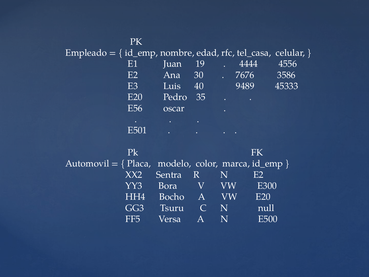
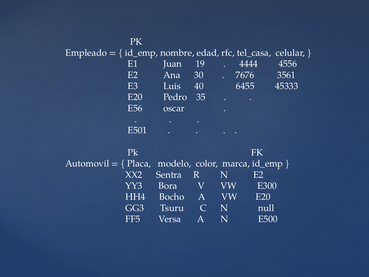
3586: 3586 -> 3561
9489: 9489 -> 6455
